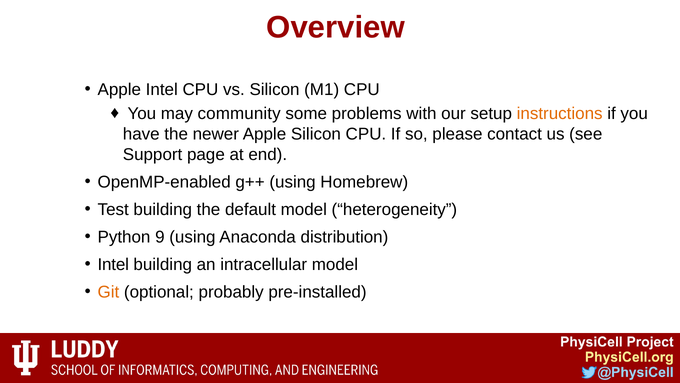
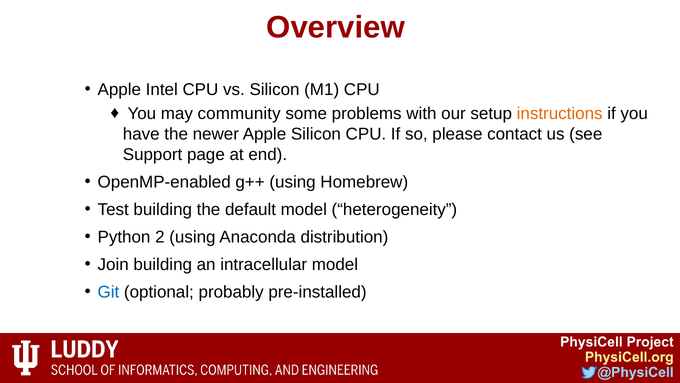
9: 9 -> 2
Intel at (113, 264): Intel -> Join
Git colour: orange -> blue
